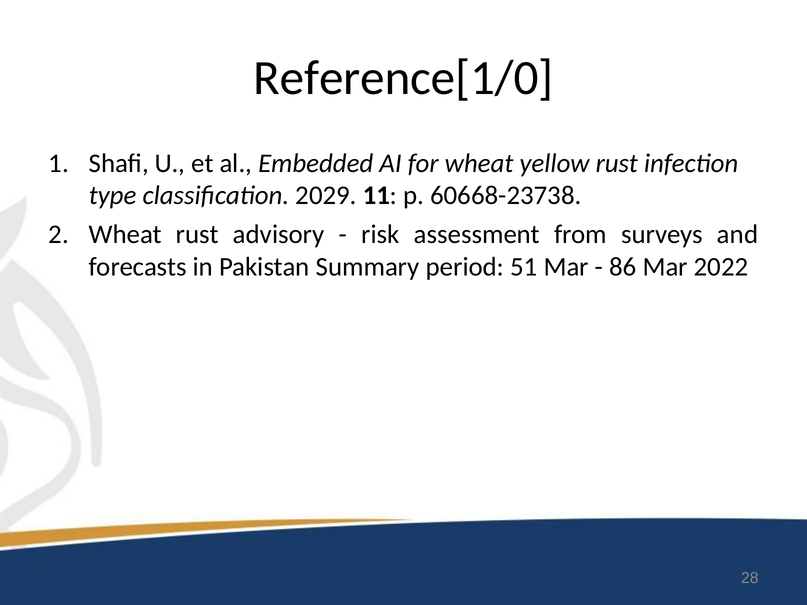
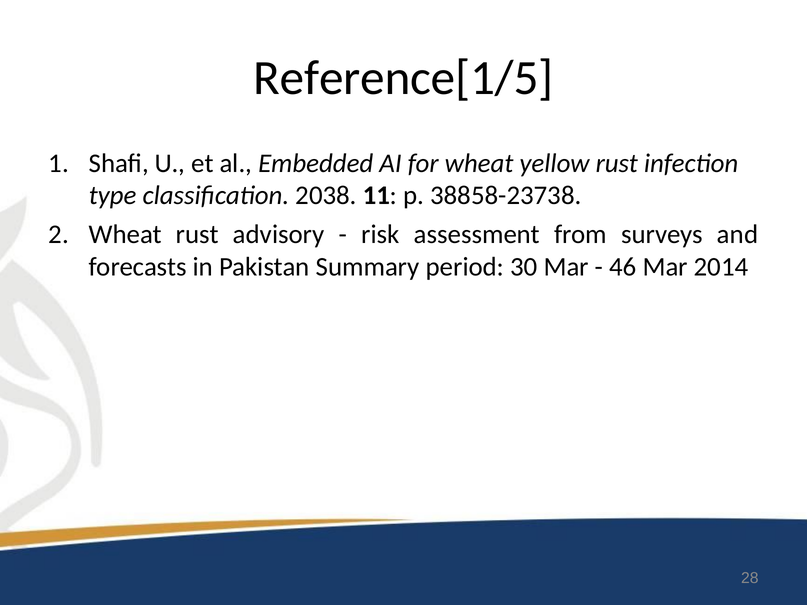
Reference[1/0: Reference[1/0 -> Reference[1/5
2029: 2029 -> 2038
60668-23738: 60668-23738 -> 38858-23738
51: 51 -> 30
86: 86 -> 46
2022: 2022 -> 2014
